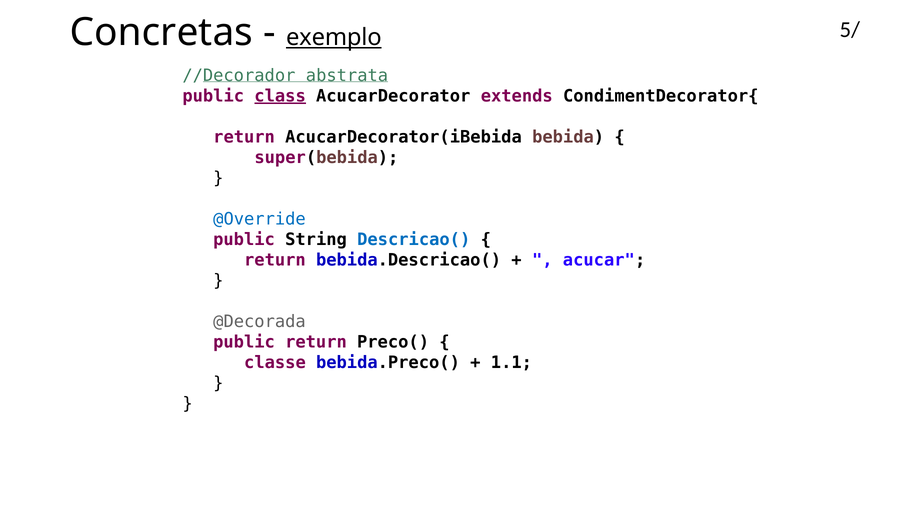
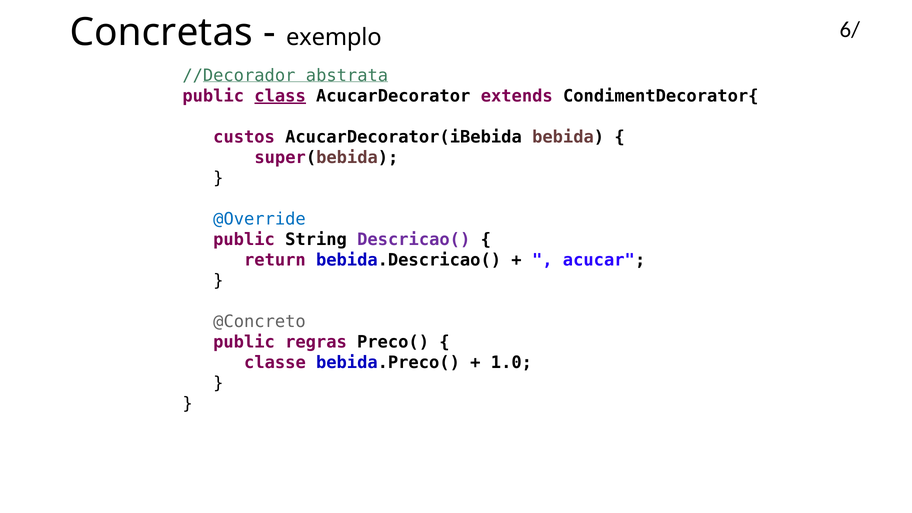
5/: 5/ -> 6/
exemplo underline: present -> none
return at (244, 137): return -> custos
Descricao( colour: blue -> purple
@Decorada: @Decorada -> @Concreto
public return: return -> regras
1.1: 1.1 -> 1.0
